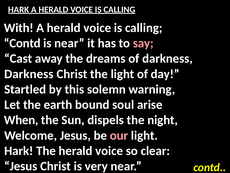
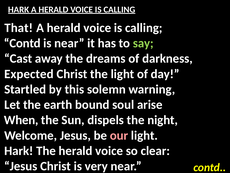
With: With -> That
say colour: pink -> light green
Darkness at (29, 74): Darkness -> Expected
